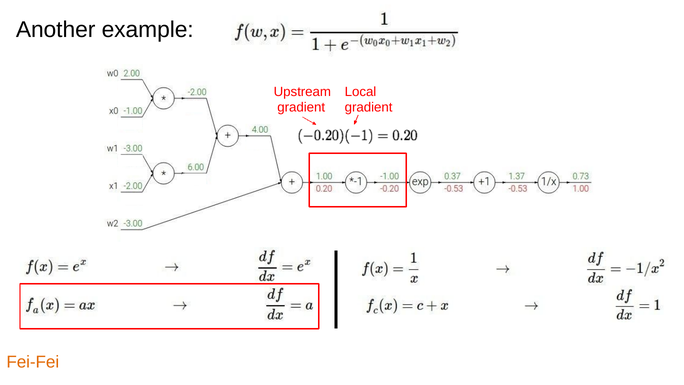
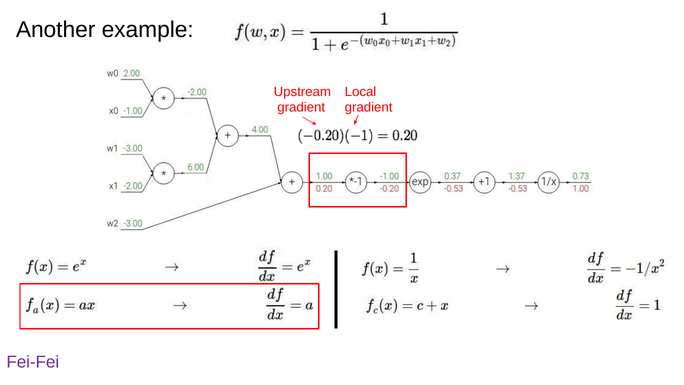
Fei-Fei colour: orange -> purple
